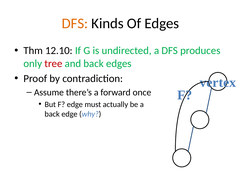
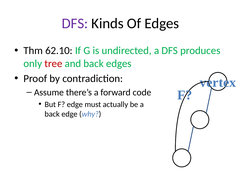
DFS at (75, 23) colour: orange -> purple
12.10: 12.10 -> 62.10
once: once -> code
